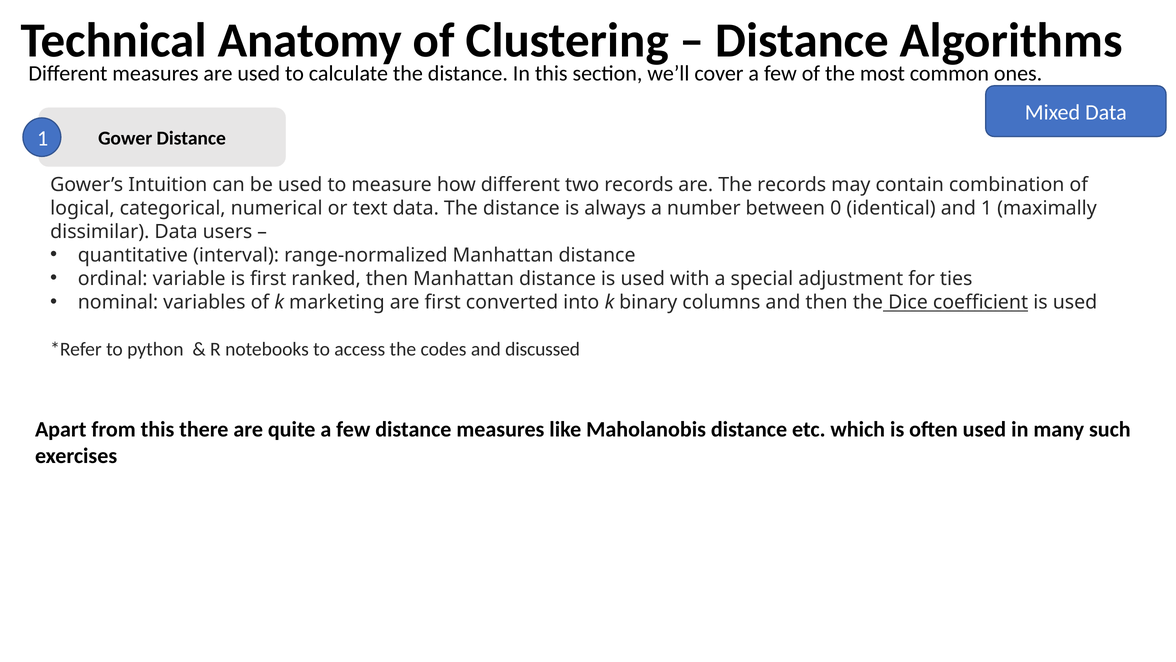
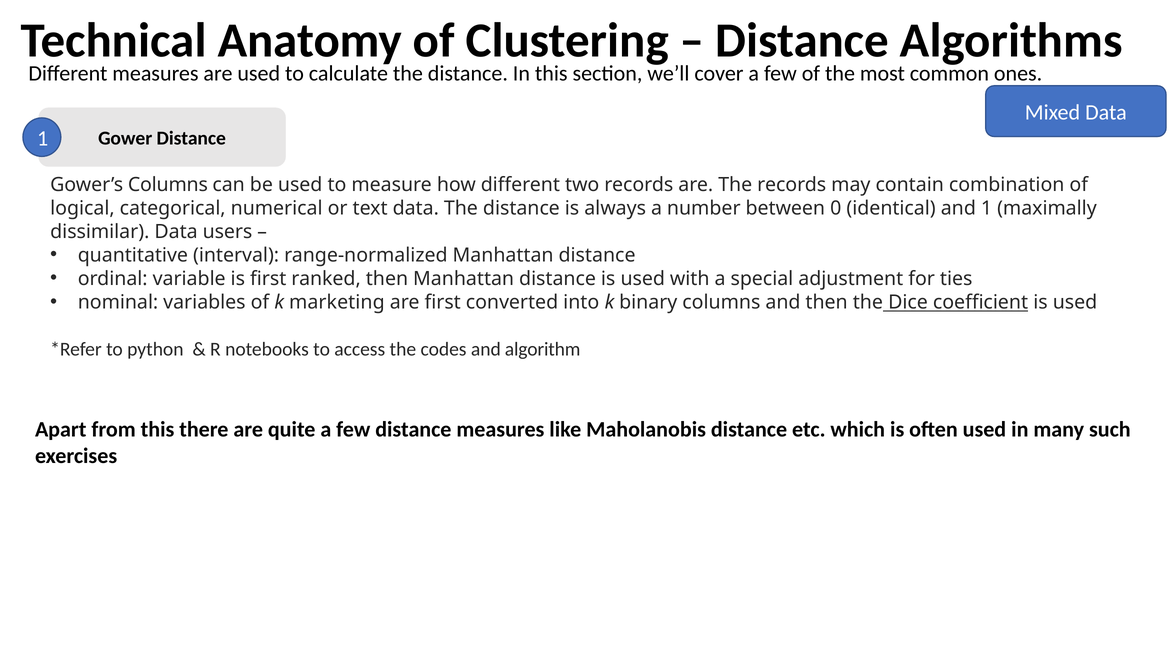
Gower’s Intuition: Intuition -> Columns
discussed: discussed -> algorithm
